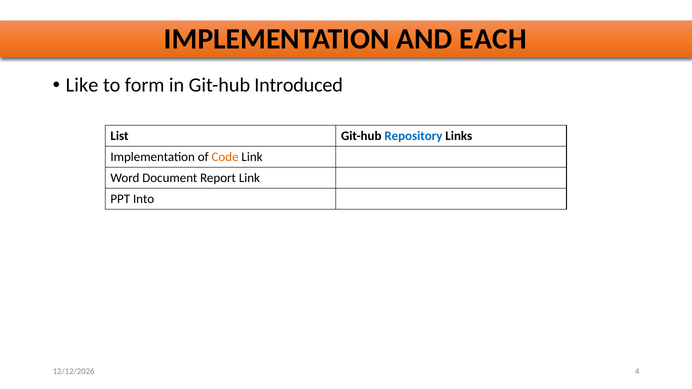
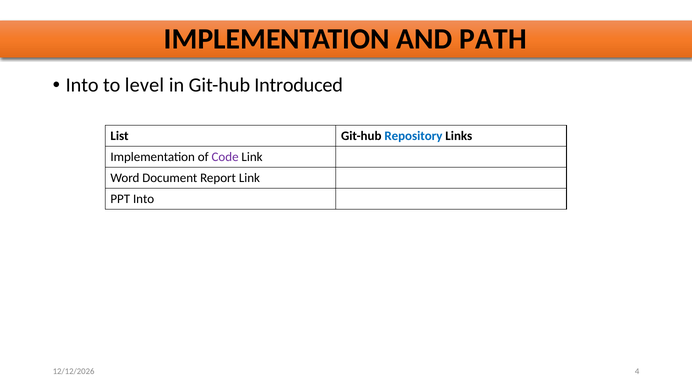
EACH: EACH -> PATH
Like at (82, 85): Like -> Into
form: form -> level
Code colour: orange -> purple
